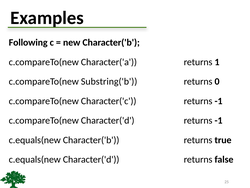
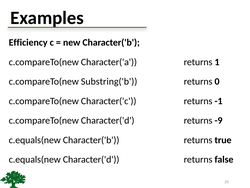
Following: Following -> Efficiency
Character('d returns -1: -1 -> -9
